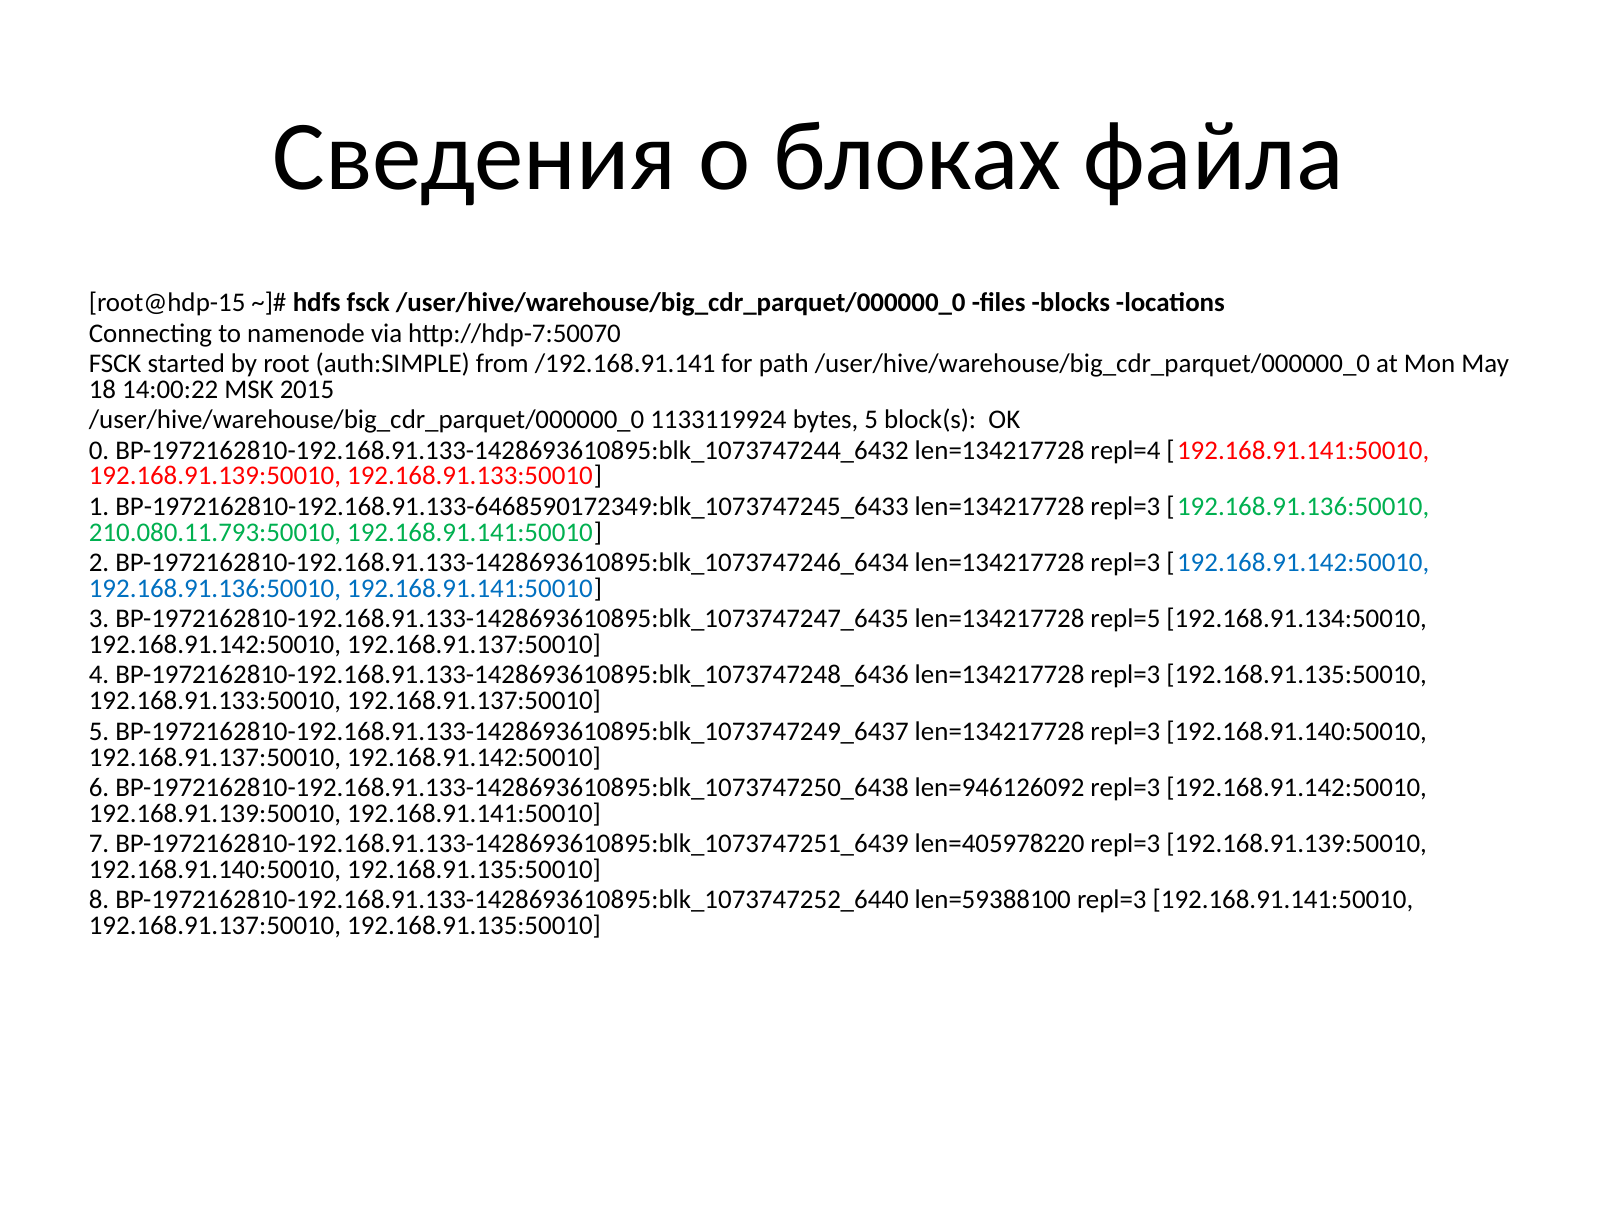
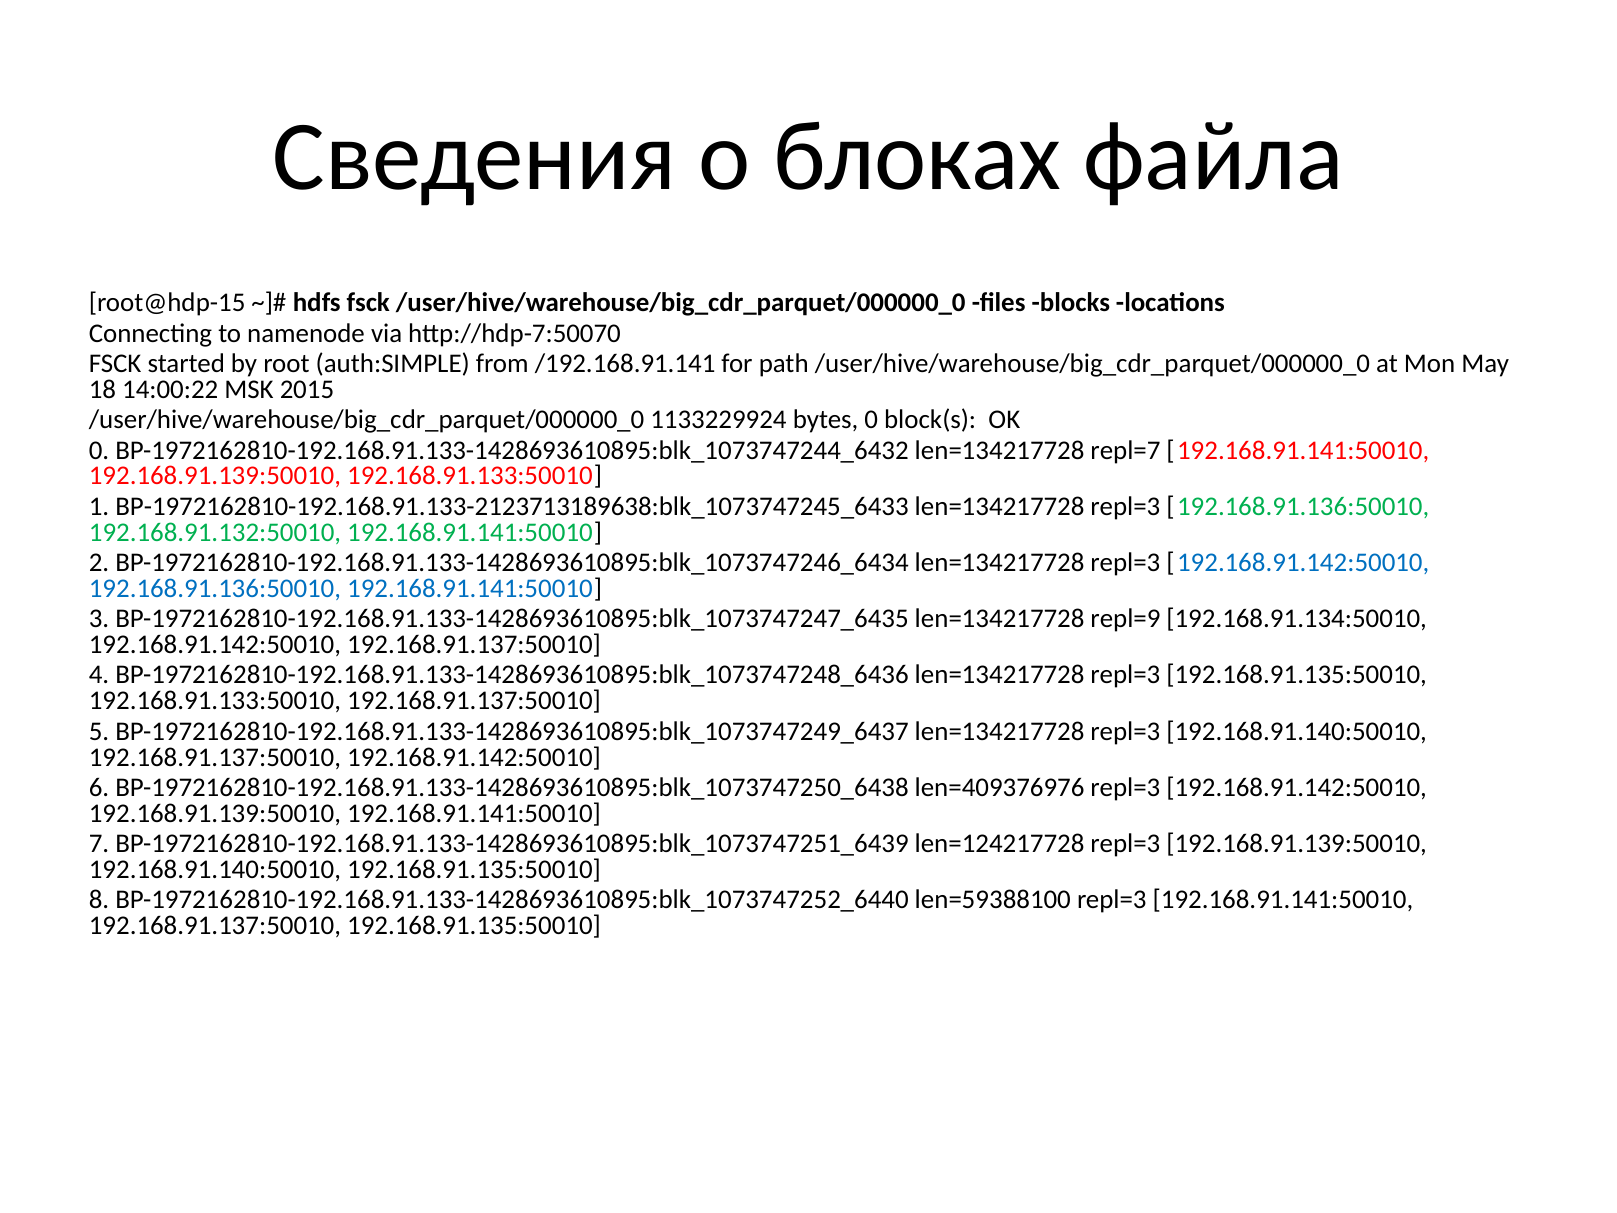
1133119924: 1133119924 -> 1133229924
bytes 5: 5 -> 0
repl=4: repl=4 -> repl=7
BP-1972162810-192.168.91.133-6468590172349:blk_1073747245_6433: BP-1972162810-192.168.91.133-6468590172349:blk_1073747245_6433 -> BP-1972162810-192.168.91.133-2123713189638:blk_1073747245_6433
210.080.11.793:50010: 210.080.11.793:50010 -> 192.168.91.132:50010
repl=5: repl=5 -> repl=9
len=946126092: len=946126092 -> len=409376976
len=405978220: len=405978220 -> len=124217728
